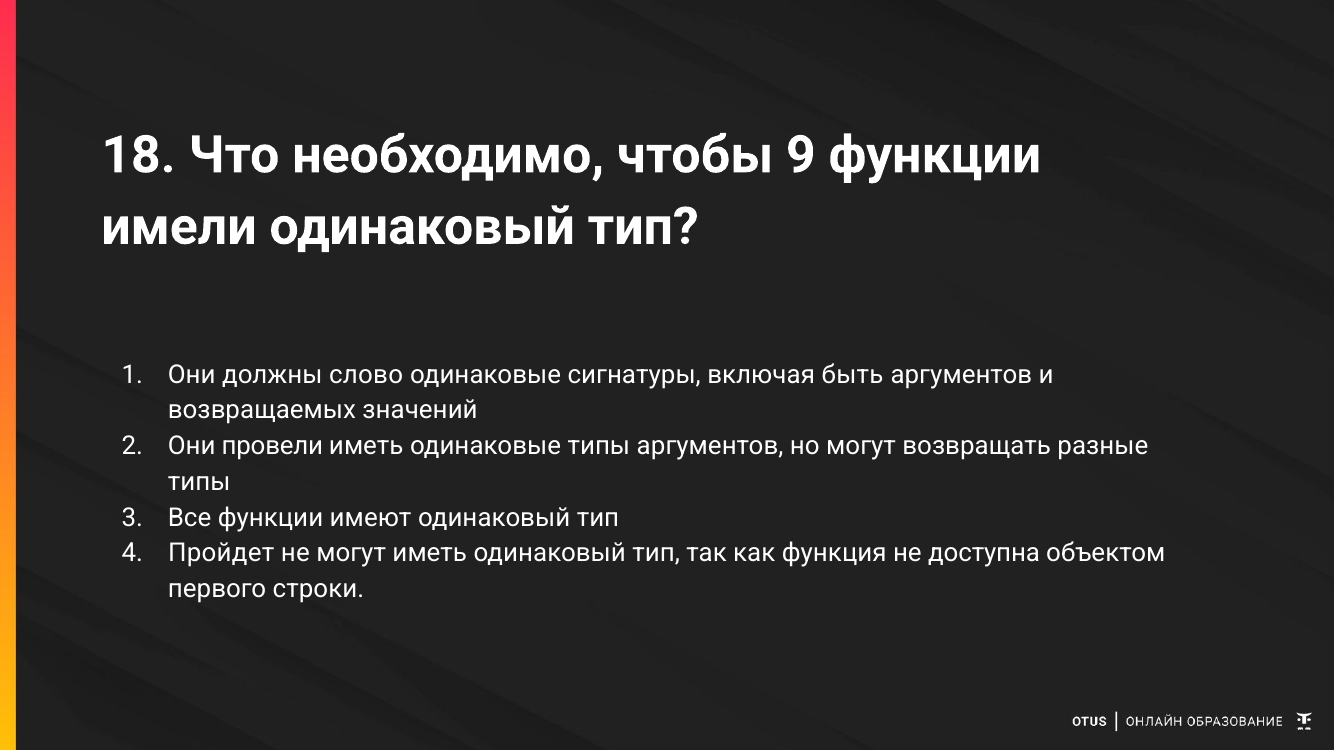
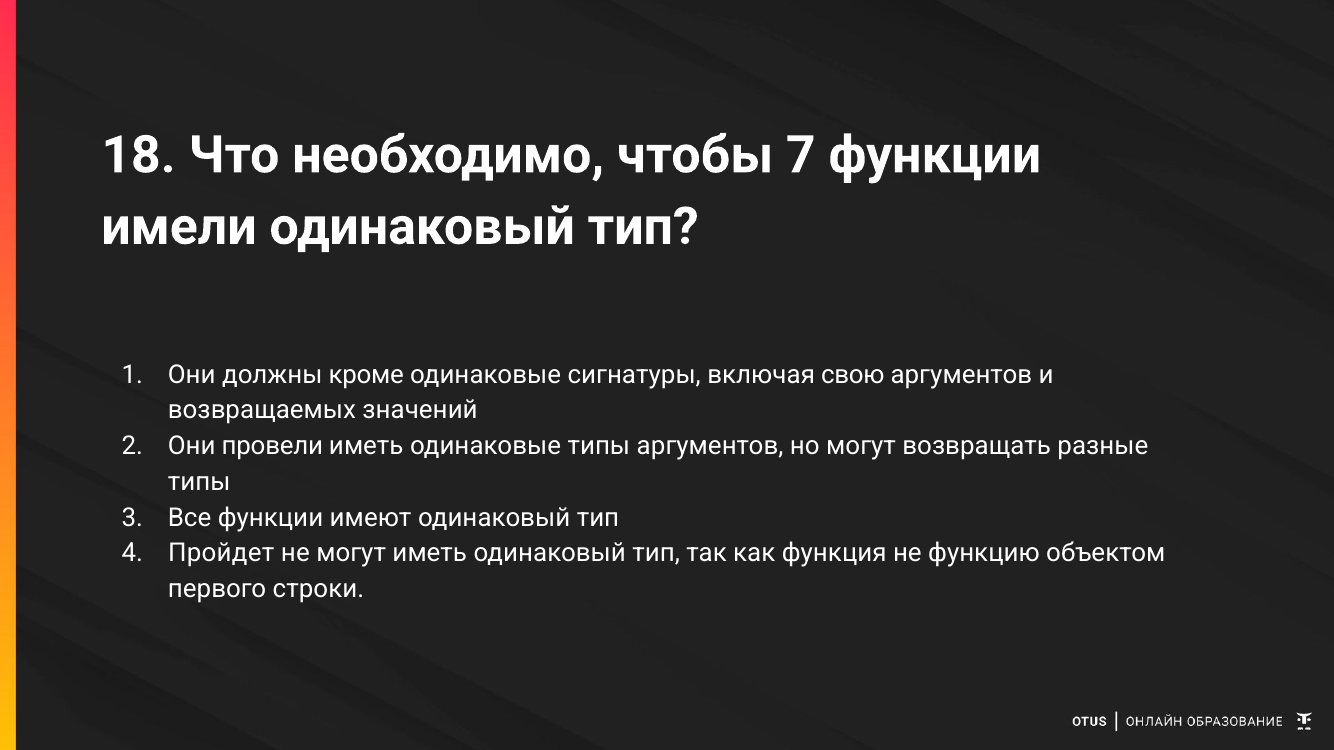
9: 9 -> 7
слово: слово -> кроме
быть: быть -> свою
доступна: доступна -> функцию
